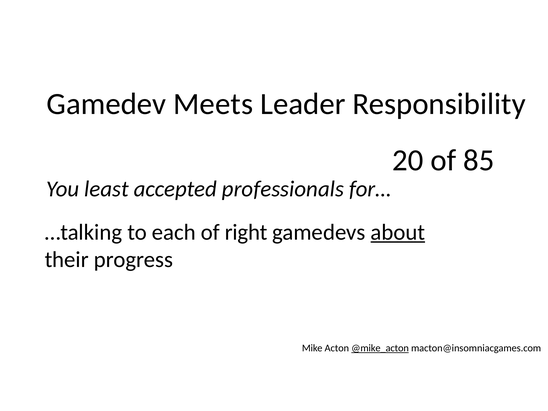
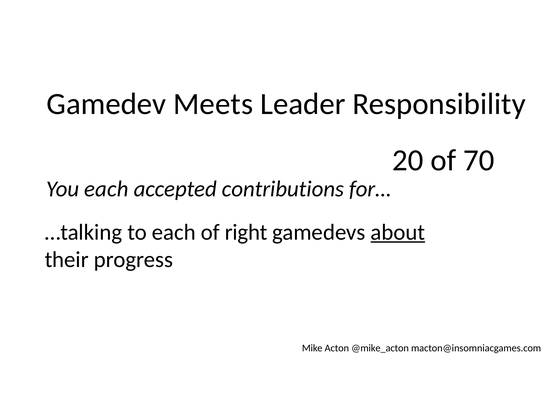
85: 85 -> 70
You least: least -> each
professionals: professionals -> contributions
@mike_acton underline: present -> none
